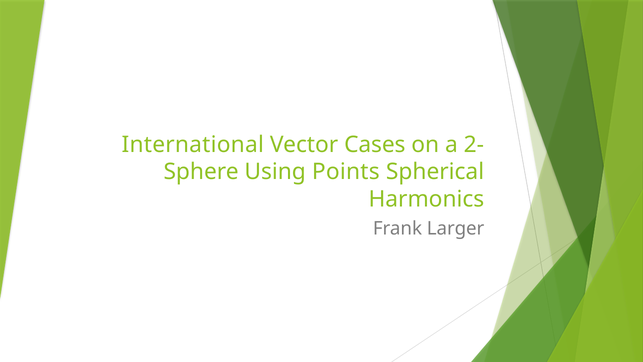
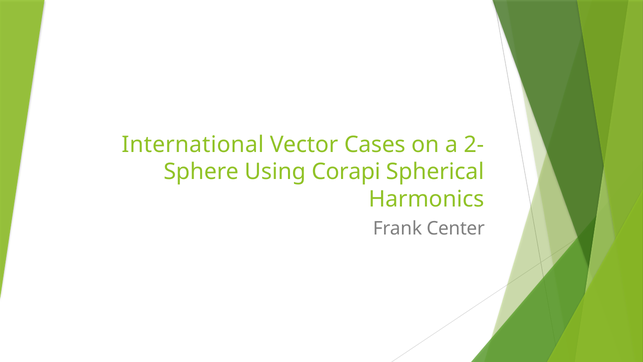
Points: Points -> Corapi
Larger: Larger -> Center
